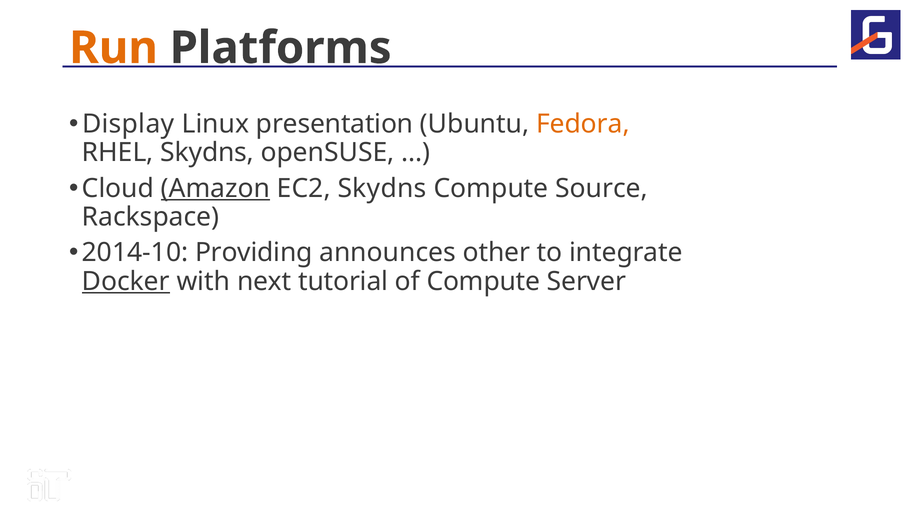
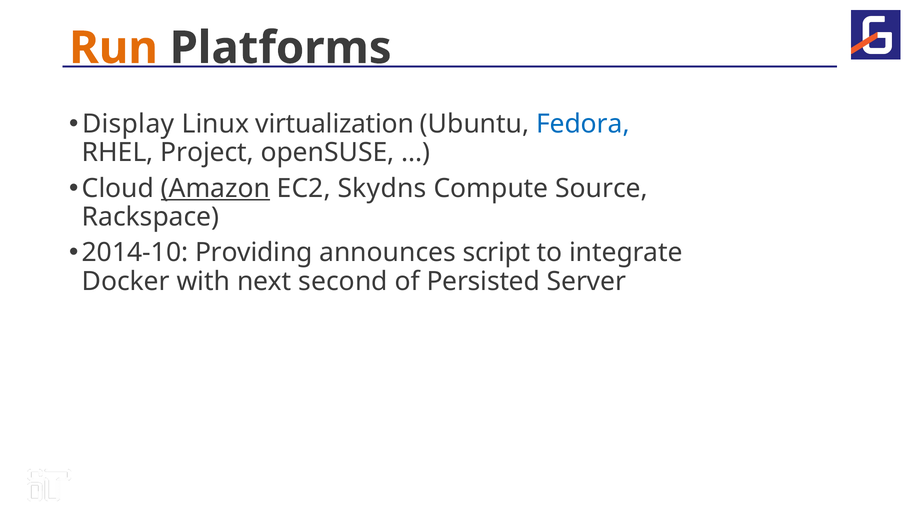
presentation: presentation -> virtualization
Fedora colour: orange -> blue
RHEL Skydns: Skydns -> Project
other: other -> script
Docker underline: present -> none
tutorial: tutorial -> second
of Compute: Compute -> Persisted
